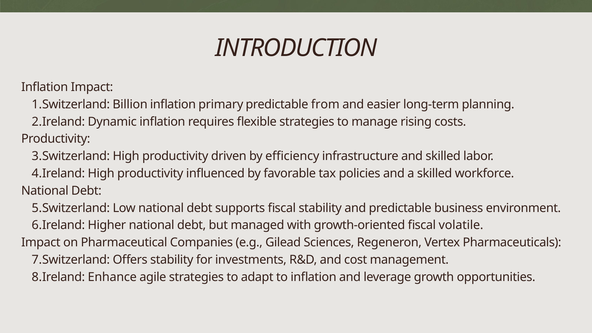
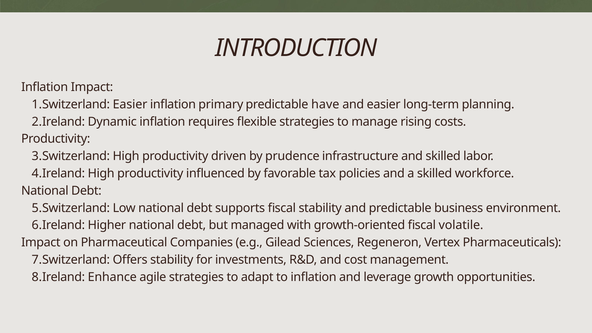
Billion at (130, 104): Billion -> Easier
from: from -> have
efficiency: efficiency -> prudence
